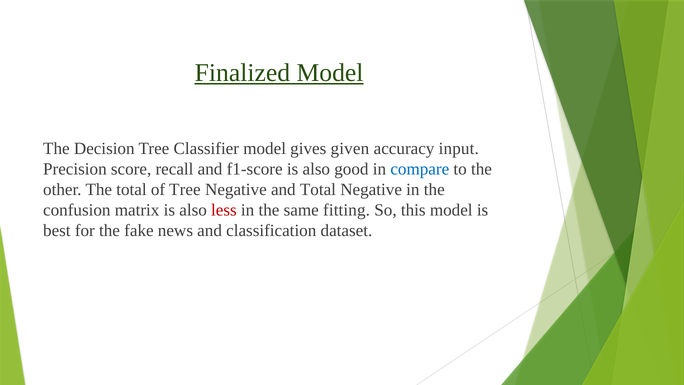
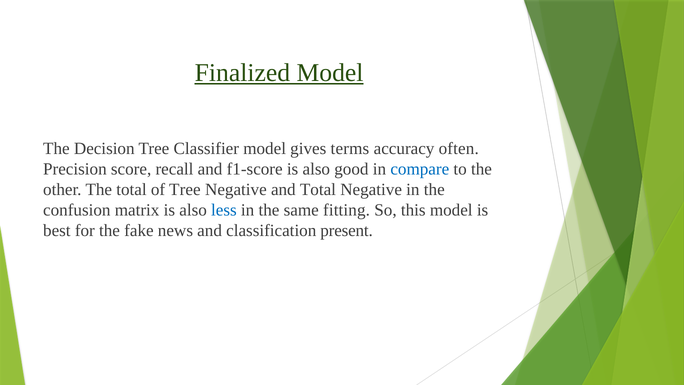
given: given -> terms
input: input -> often
less colour: red -> blue
dataset: dataset -> present
